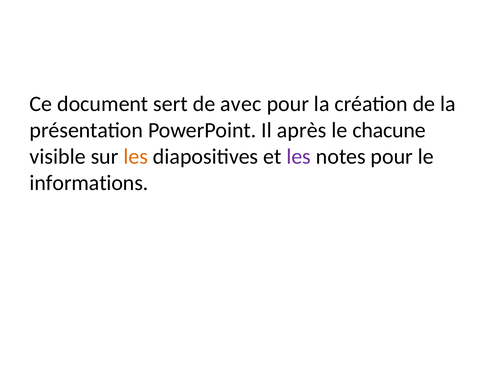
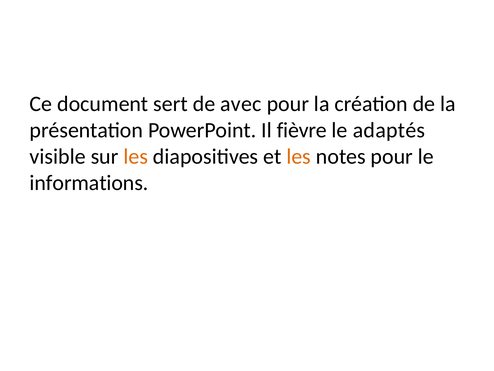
après: après -> fièvre
chacune: chacune -> adaptés
les at (299, 156) colour: purple -> orange
